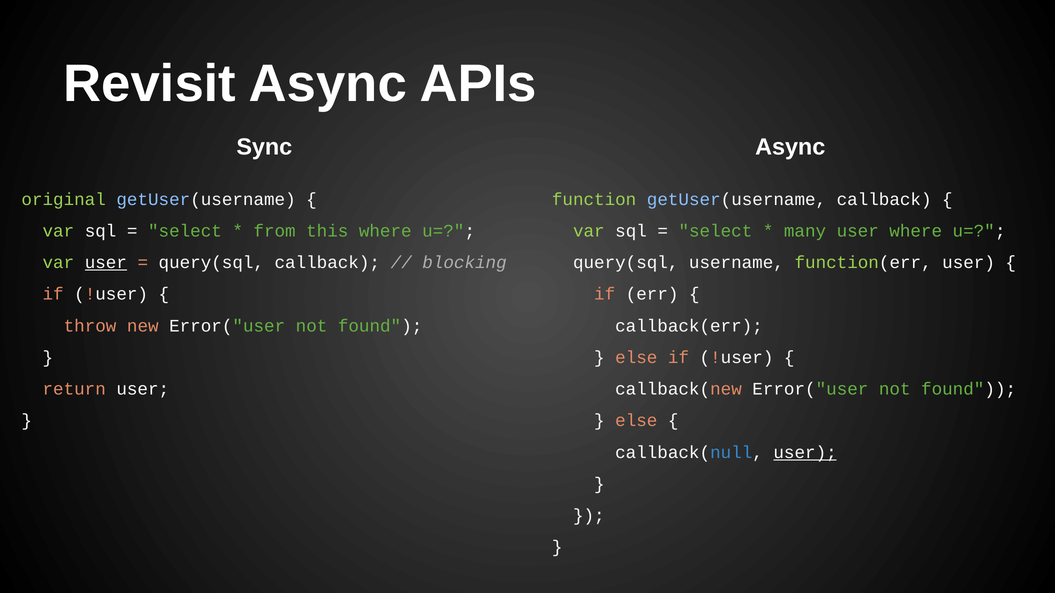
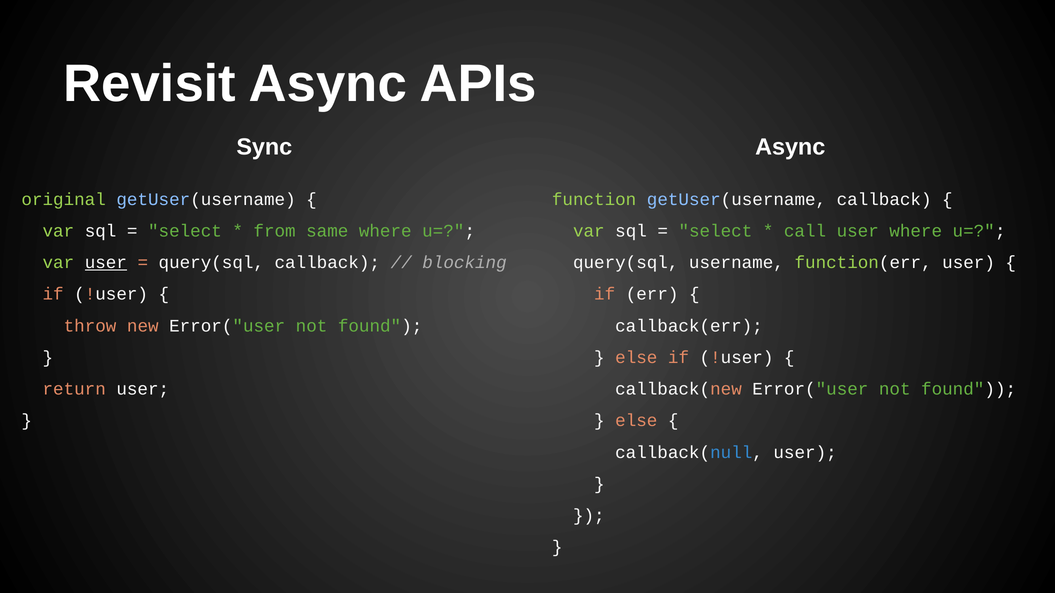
this: this -> same
many: many -> call
user at (805, 453) underline: present -> none
